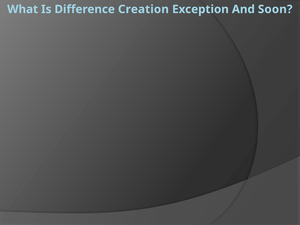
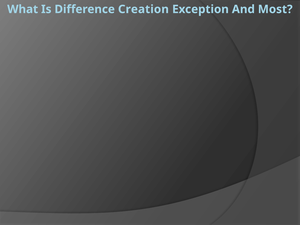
Soon: Soon -> Most
